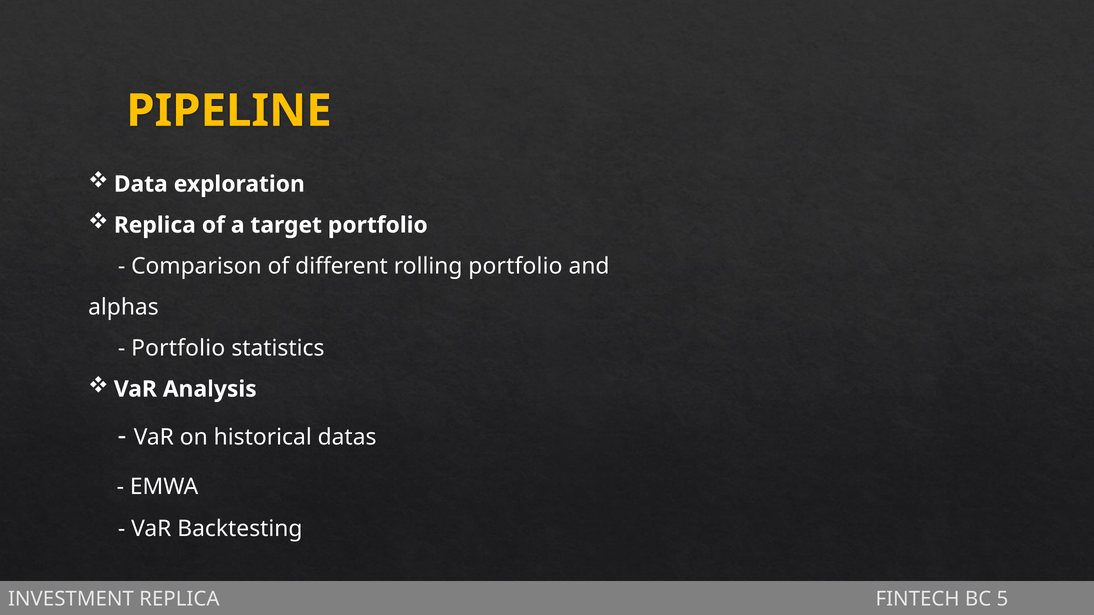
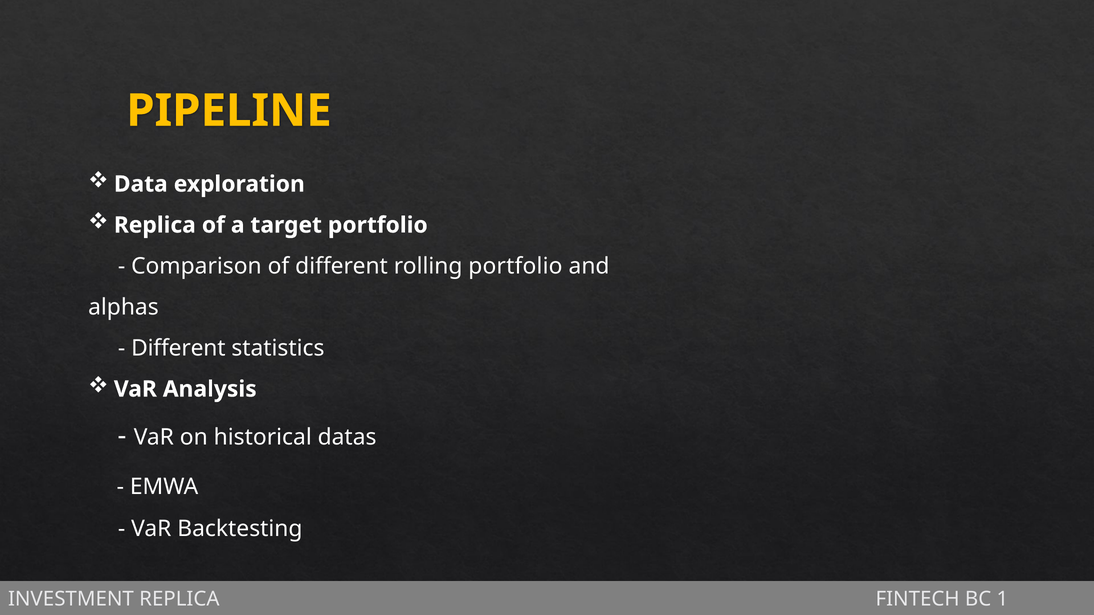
Portfolio at (178, 348): Portfolio -> Different
5: 5 -> 1
